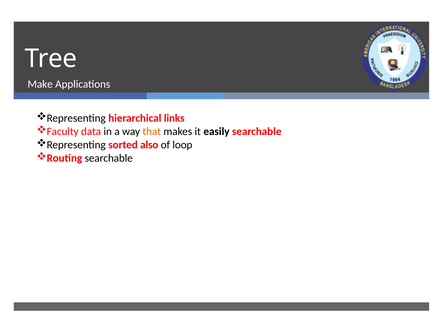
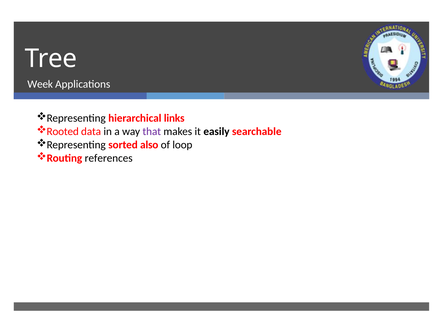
Make: Make -> Week
Faculty: Faculty -> Rooted
that colour: orange -> purple
Routing searchable: searchable -> references
